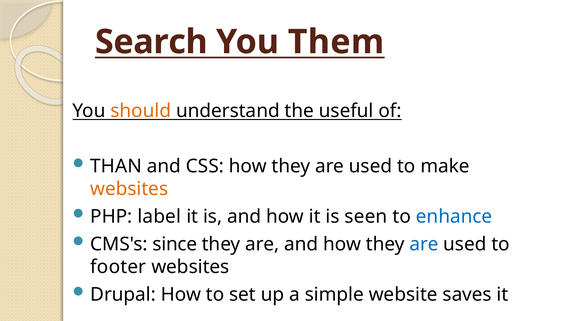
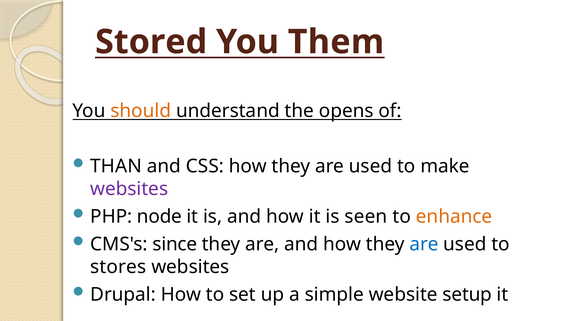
Search: Search -> Stored
useful: useful -> opens
websites at (129, 189) colour: orange -> purple
label: label -> node
enhance colour: blue -> orange
footer: footer -> stores
saves: saves -> setup
